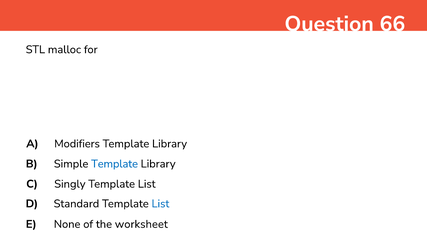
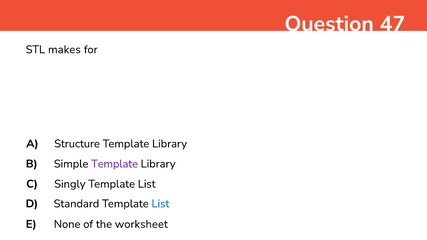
66: 66 -> 47
malloc: malloc -> makes
Modifiers: Modifiers -> Structure
Template at (115, 164) colour: blue -> purple
